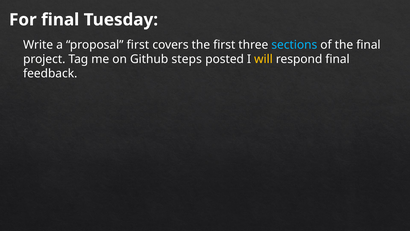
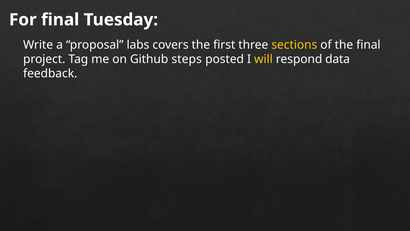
proposal first: first -> labs
sections colour: light blue -> yellow
respond final: final -> data
